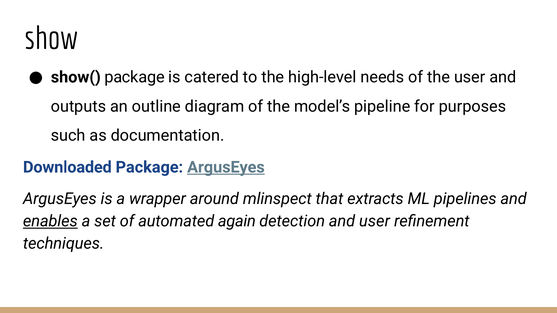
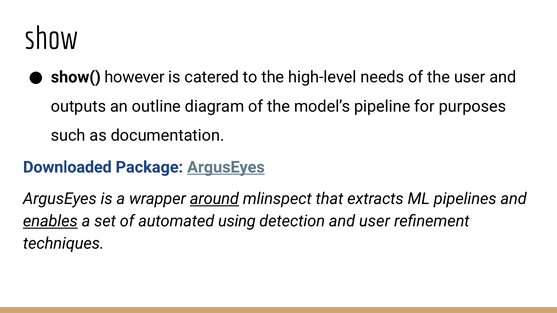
show( package: package -> however
around underline: none -> present
again: again -> using
